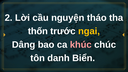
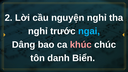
nguyện tháo: tháo -> nghỉ
thốn at (38, 31): thốn -> nghỉ
ngai colour: yellow -> light blue
